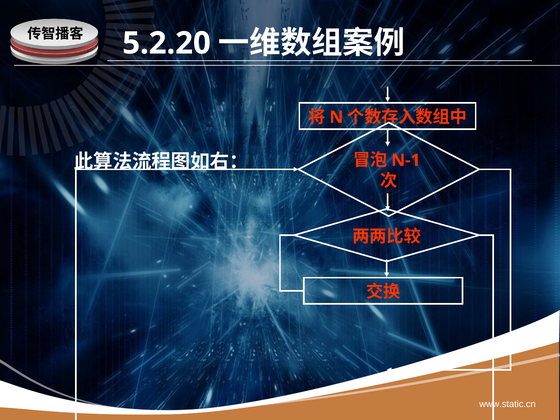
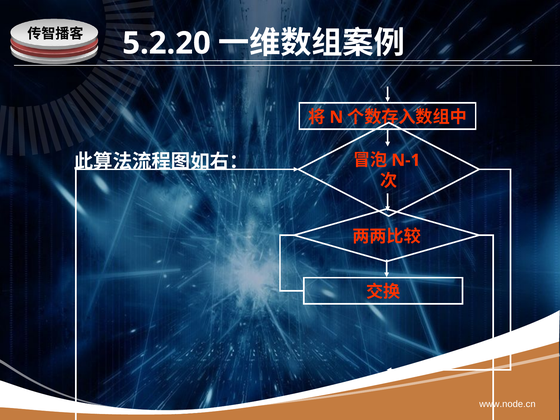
www.static.cn: www.static.cn -> www.node.cn
